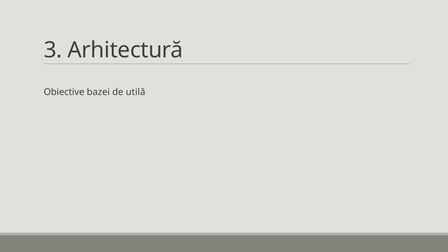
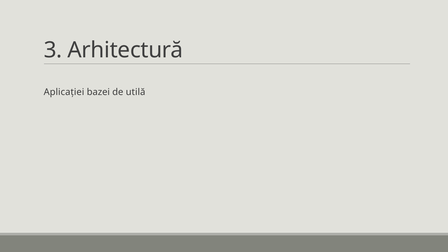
Obiective: Obiective -> Aplicației
